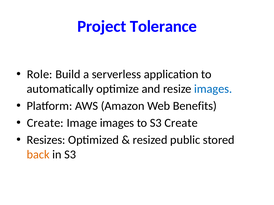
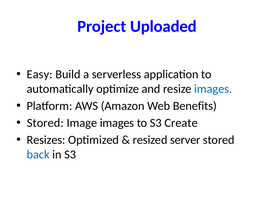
Tolerance: Tolerance -> Uploaded
Role: Role -> Easy
Create at (45, 123): Create -> Stored
public: public -> server
back colour: orange -> blue
